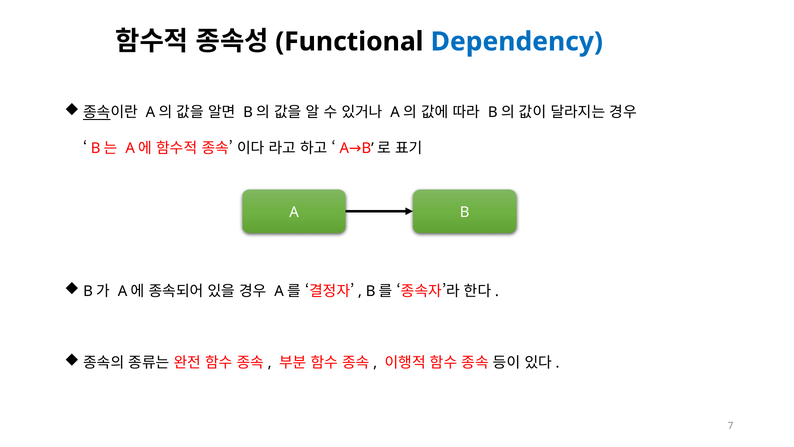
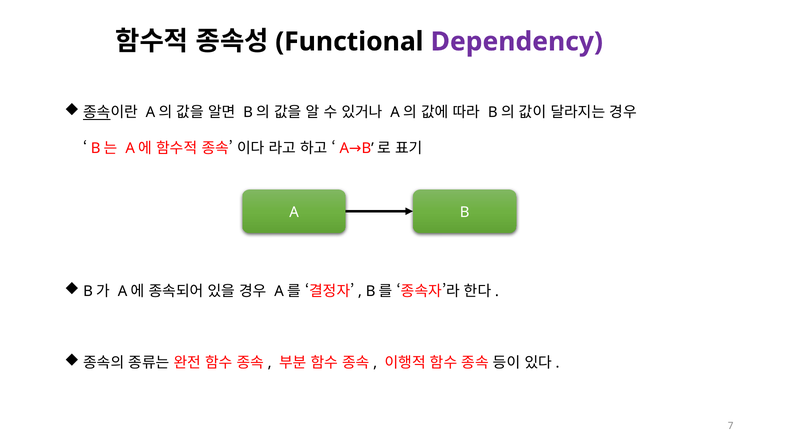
Dependency colour: blue -> purple
